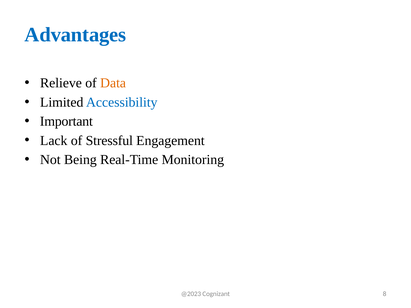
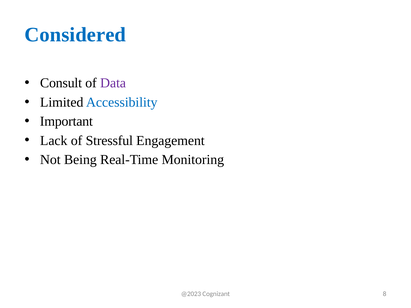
Advantages: Advantages -> Considered
Relieve: Relieve -> Consult
Data colour: orange -> purple
